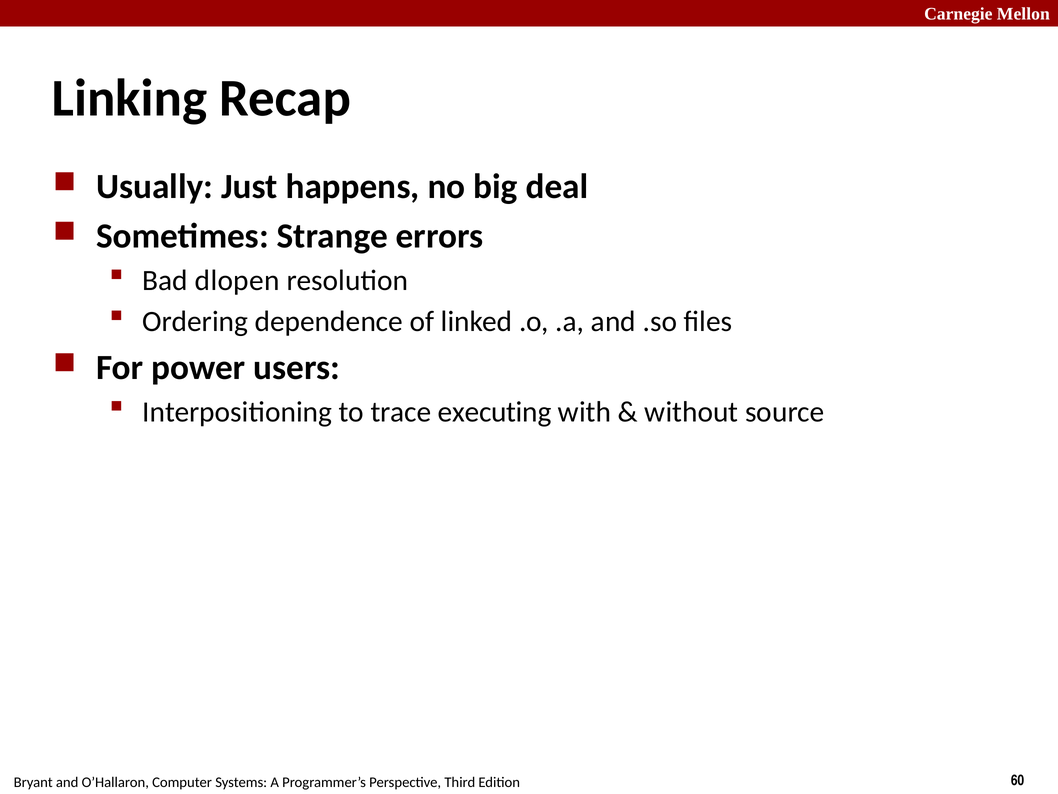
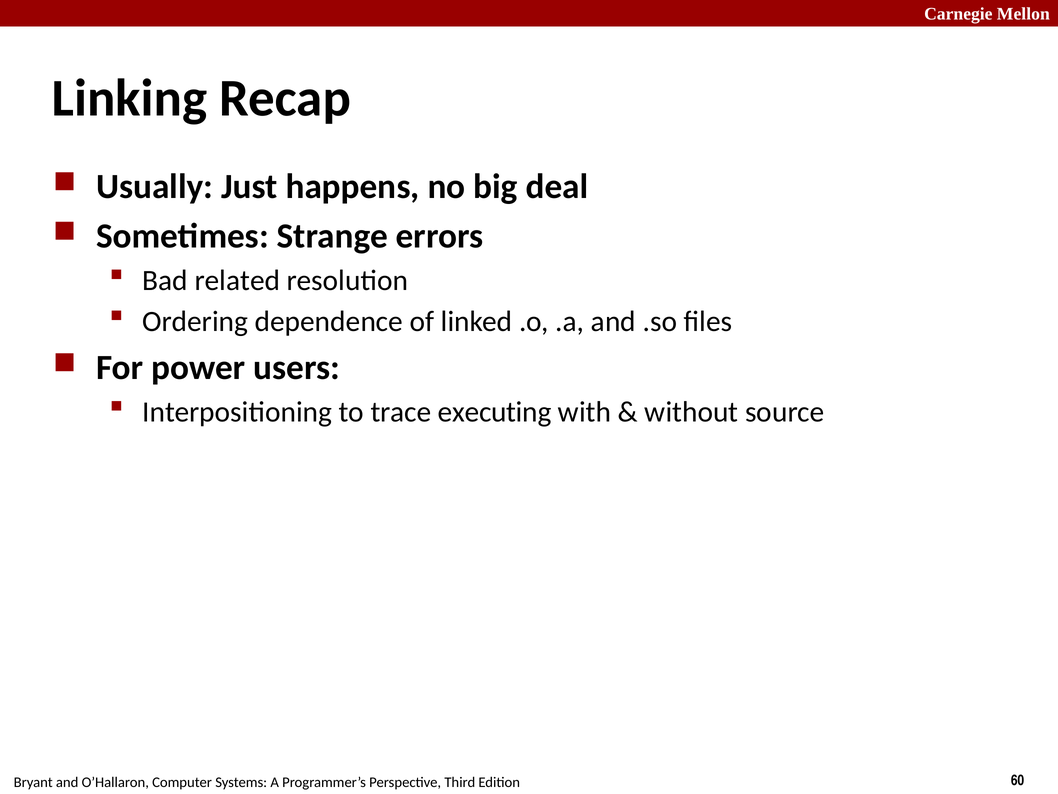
dlopen: dlopen -> related
